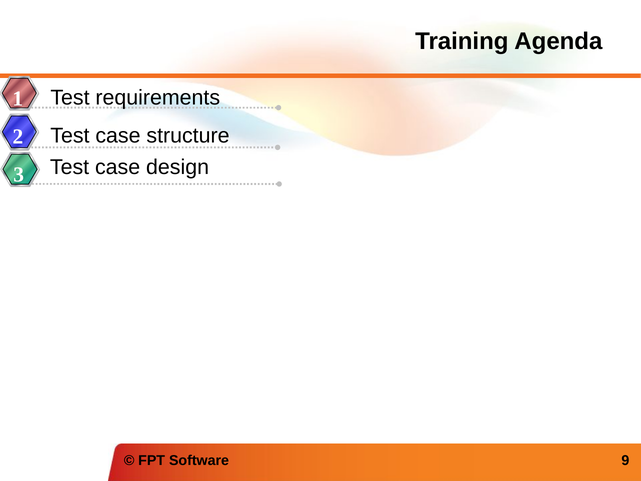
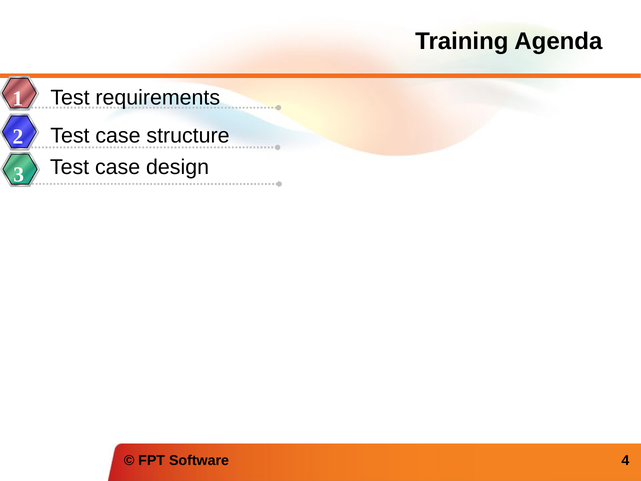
9: 9 -> 4
